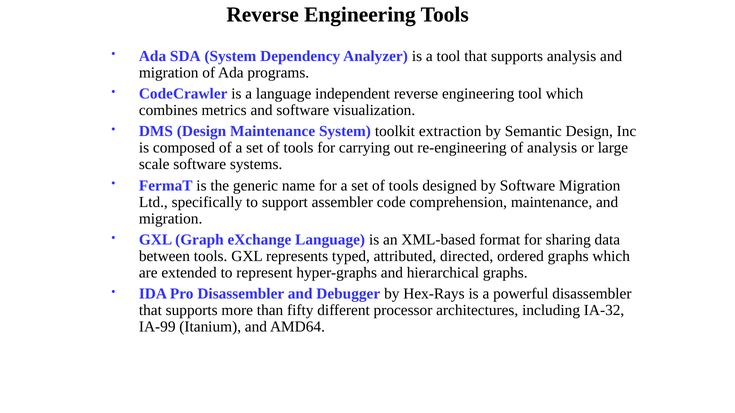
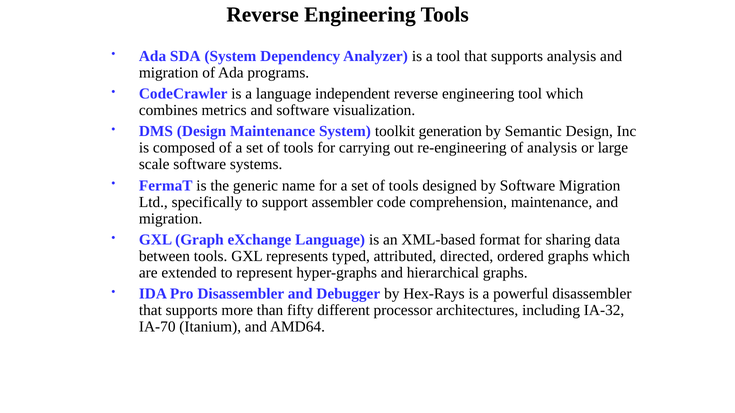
extraction: extraction -> generation
IA-99: IA-99 -> IA-70
